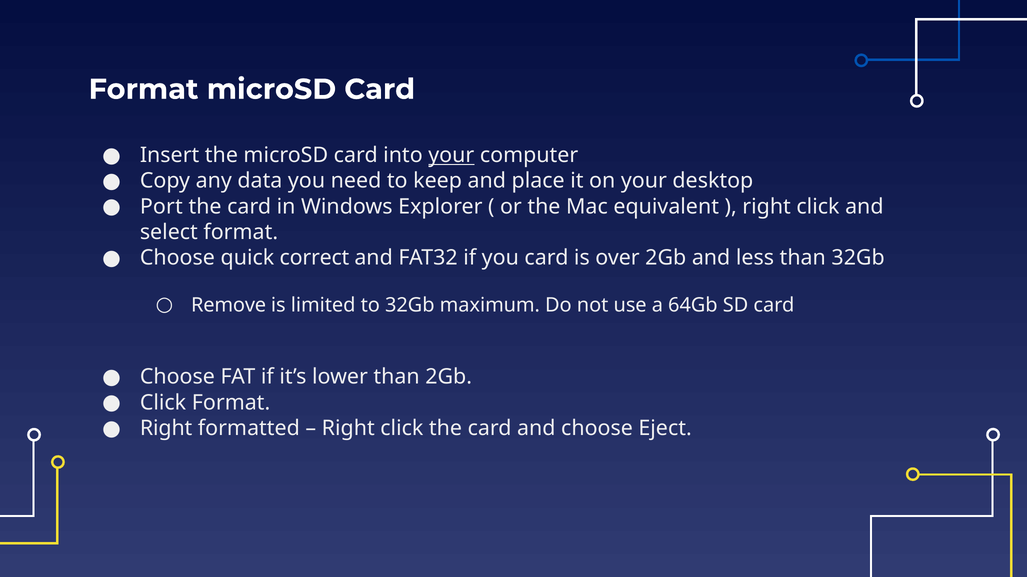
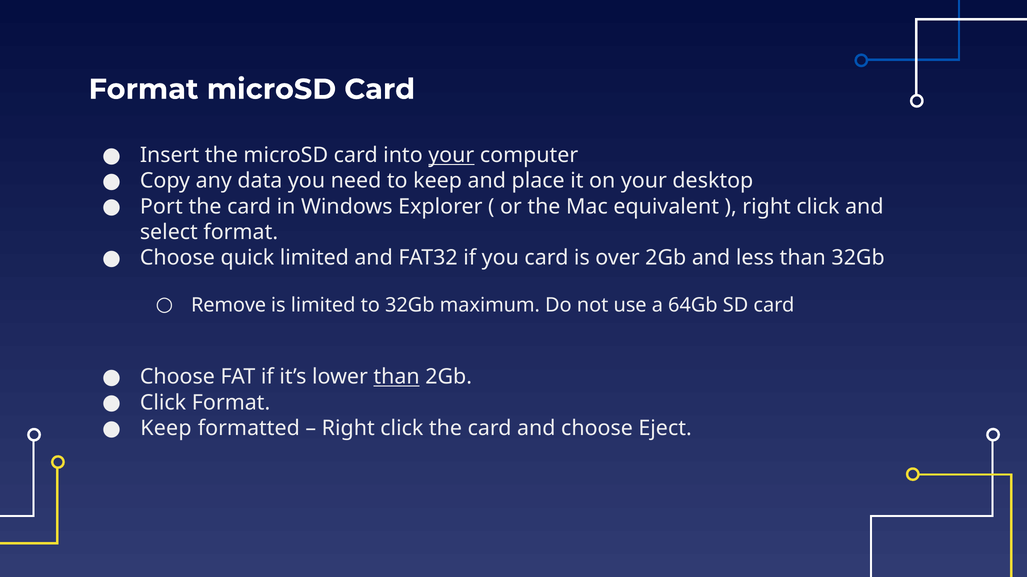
quick correct: correct -> limited
than at (397, 377) underline: none -> present
Right at (166, 429): Right -> Keep
